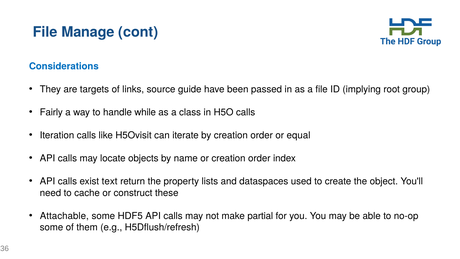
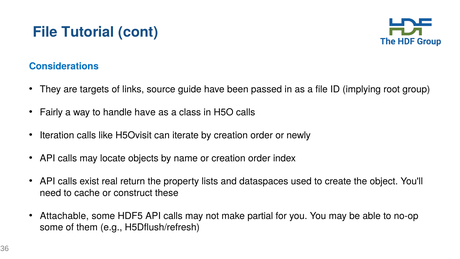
Manage: Manage -> Tutorial
handle while: while -> have
equal: equal -> newly
text: text -> real
